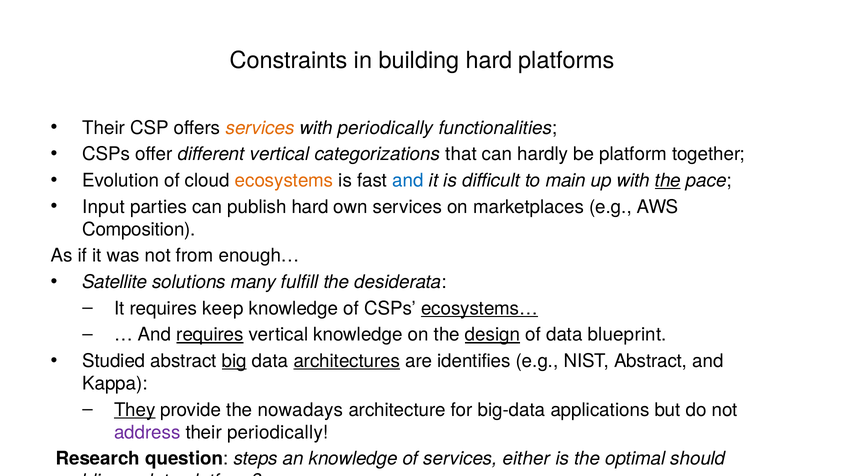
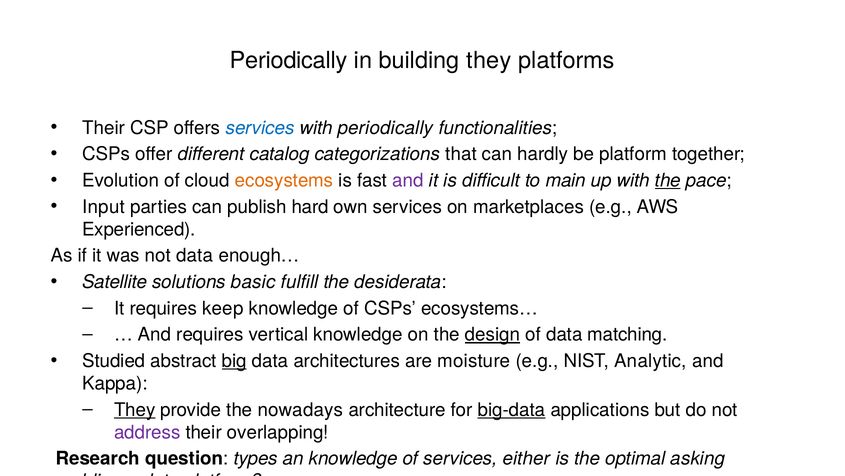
Constraints at (289, 60): Constraints -> Periodically
building hard: hard -> they
services at (260, 128) colour: orange -> blue
different vertical: vertical -> catalog
and at (408, 180) colour: blue -> purple
Composition: Composition -> Experienced
not from: from -> data
many: many -> basic
ecosystems… underline: present -> none
requires at (210, 334) underline: present -> none
blueprint: blueprint -> matching
architectures underline: present -> none
identifies: identifies -> moisture
NIST Abstract: Abstract -> Analytic
big-data underline: none -> present
their periodically: periodically -> overlapping
steps: steps -> types
should: should -> asking
